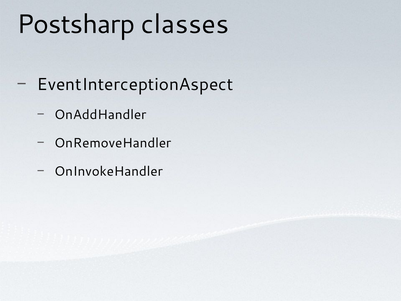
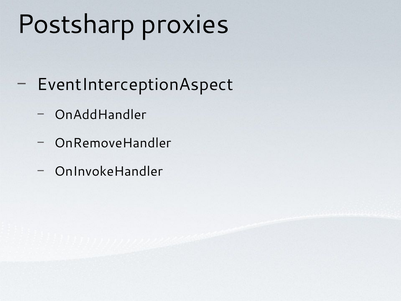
classes: classes -> proxies
